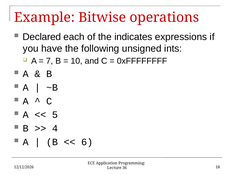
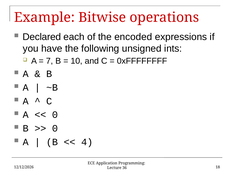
indicates: indicates -> encoded
5 at (55, 115): 5 -> 0
4 at (55, 129): 4 -> 0
6: 6 -> 4
